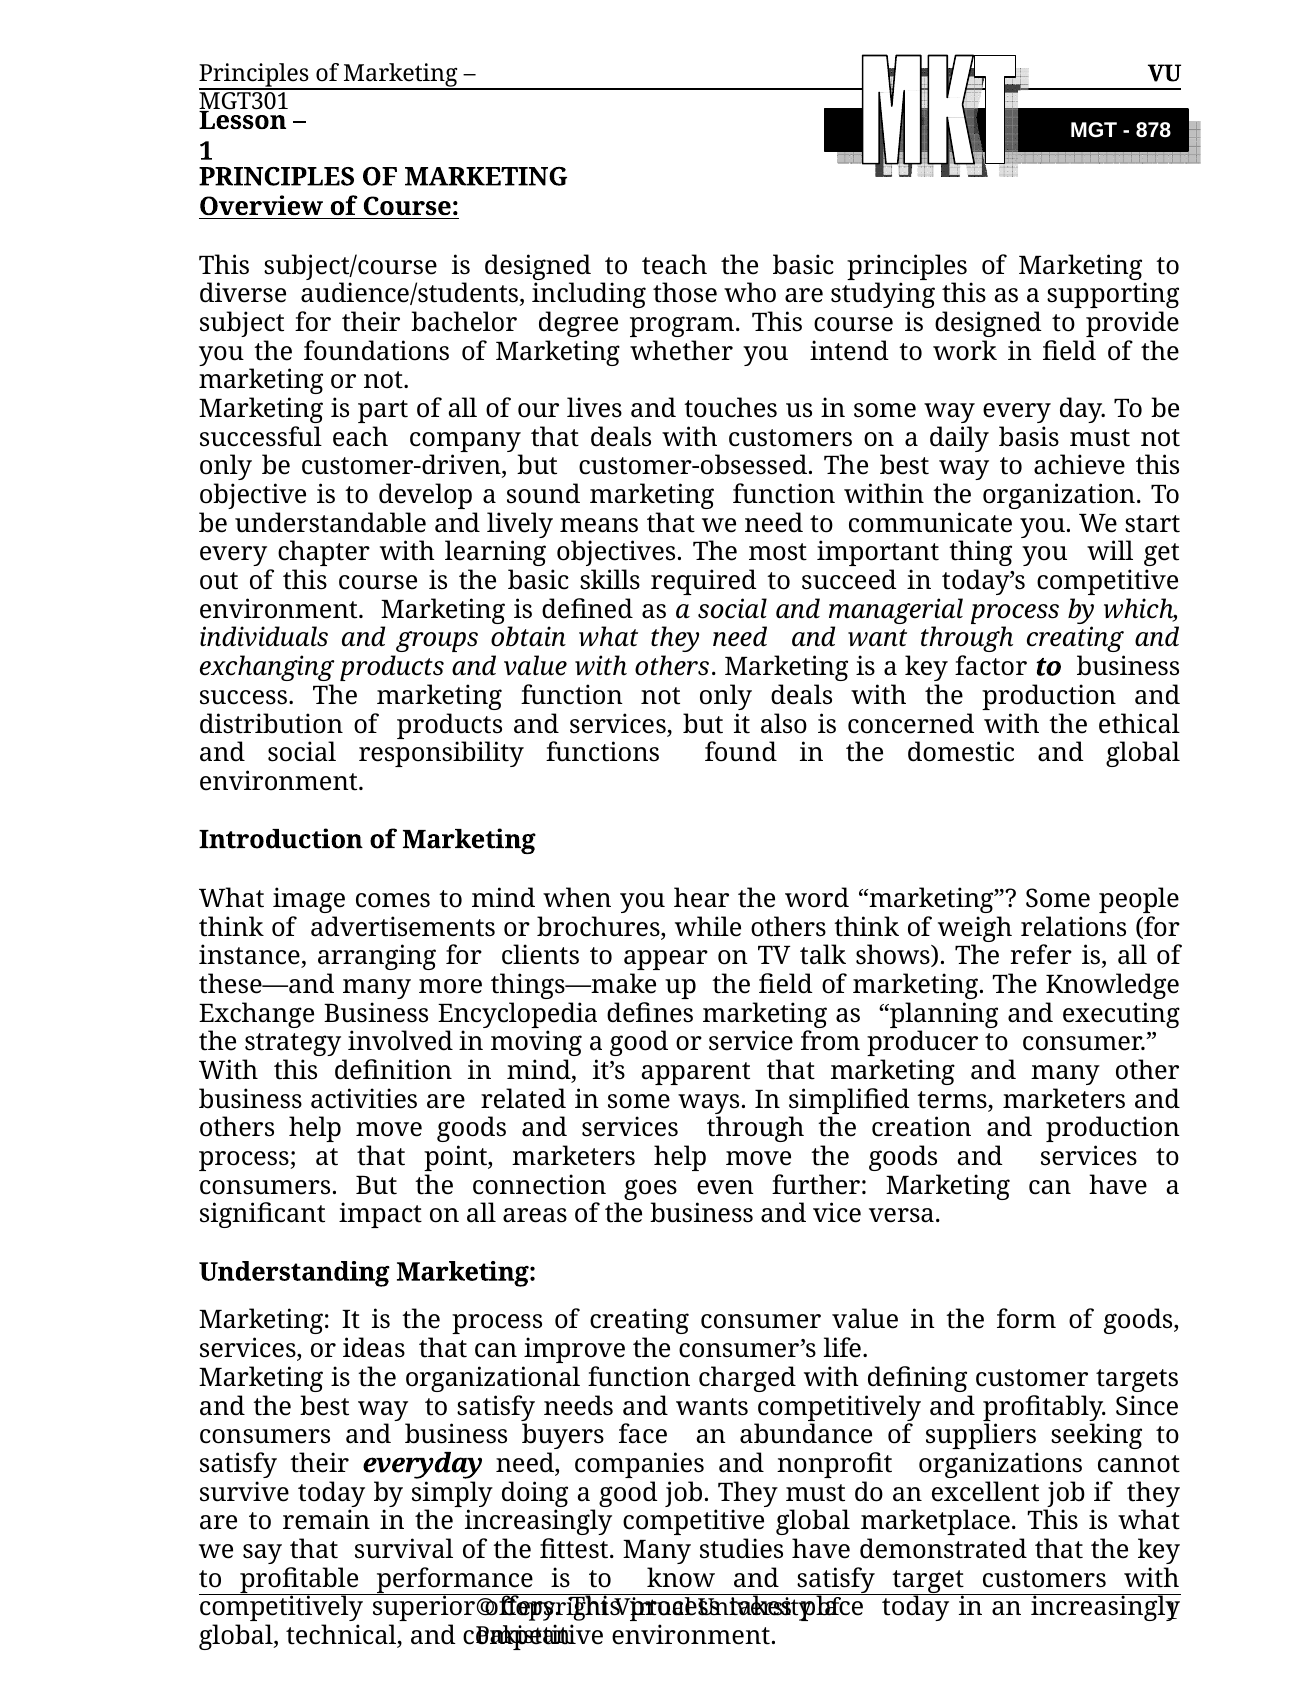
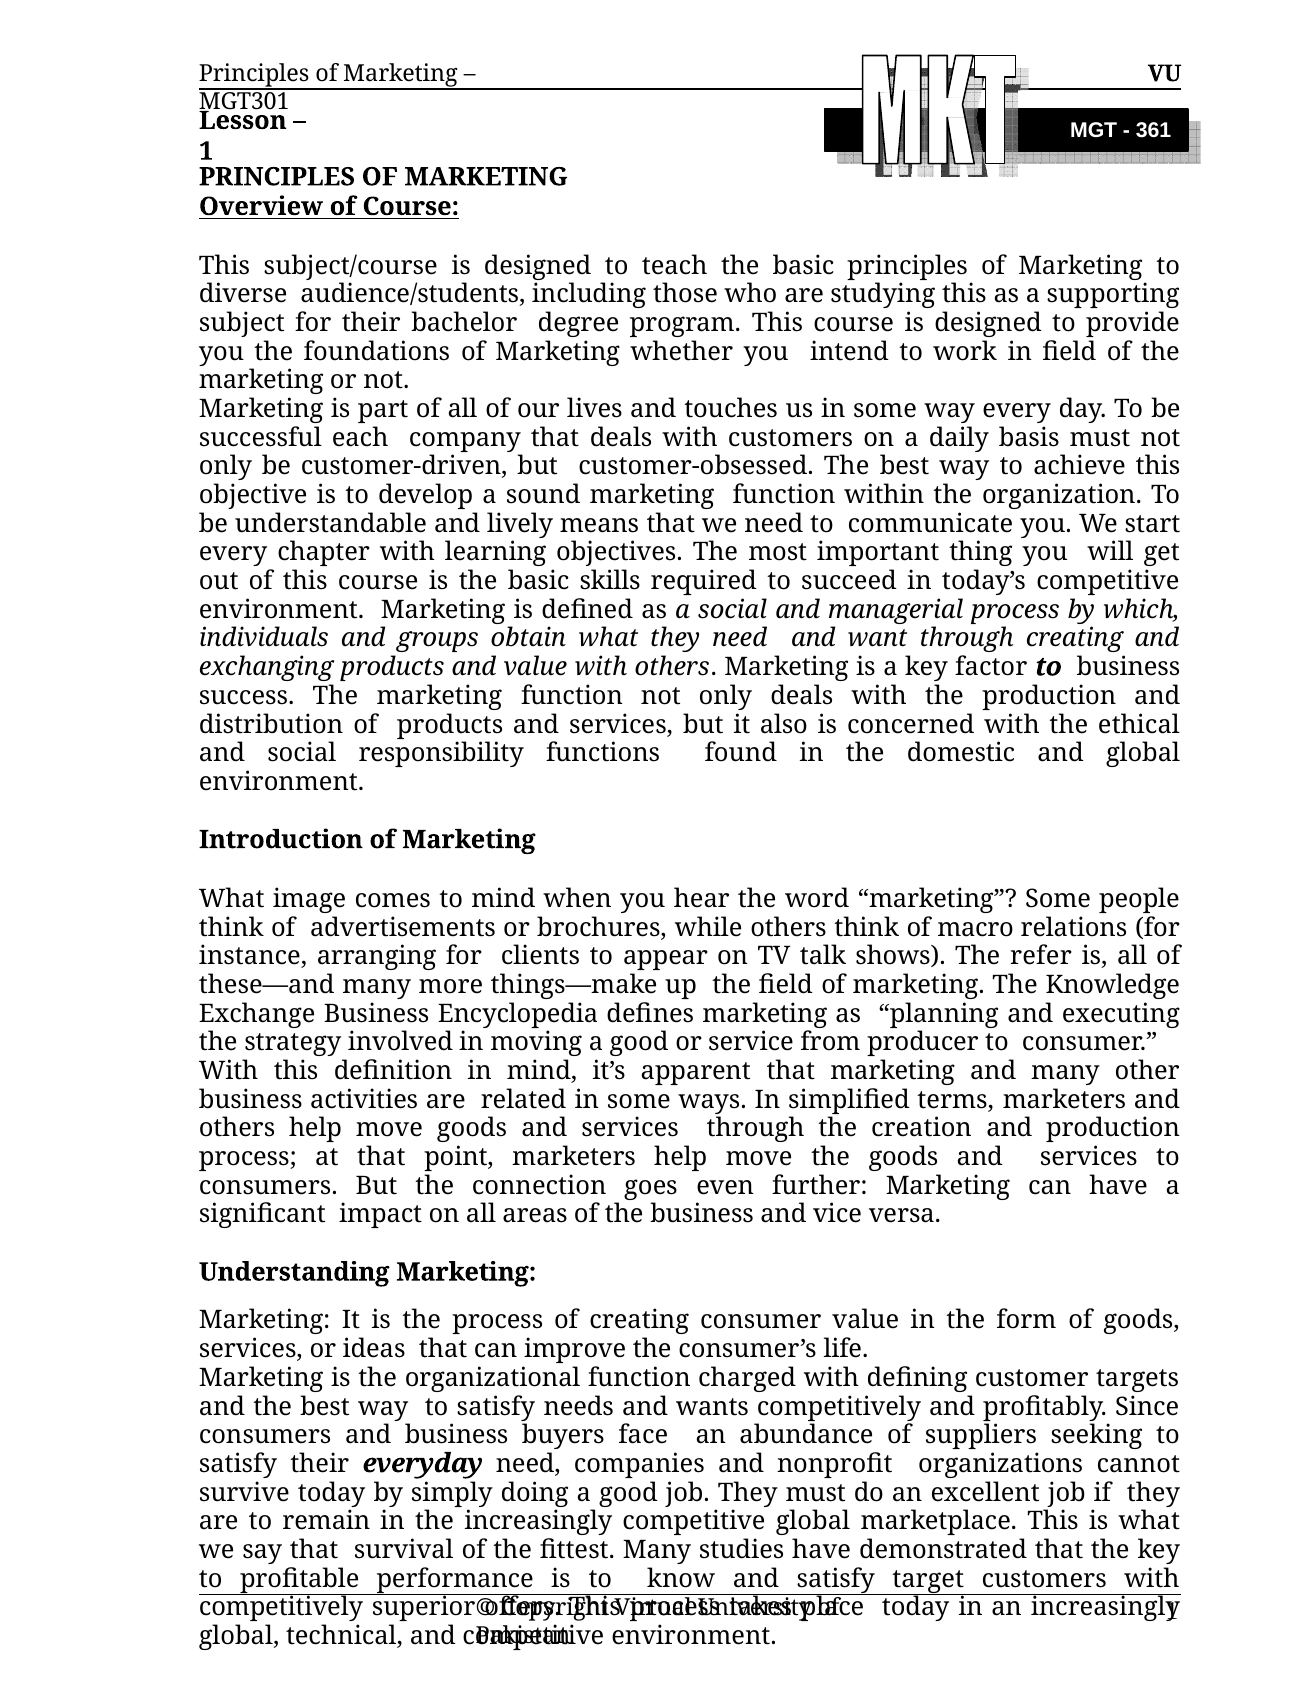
878: 878 -> 361
weigh: weigh -> macro
